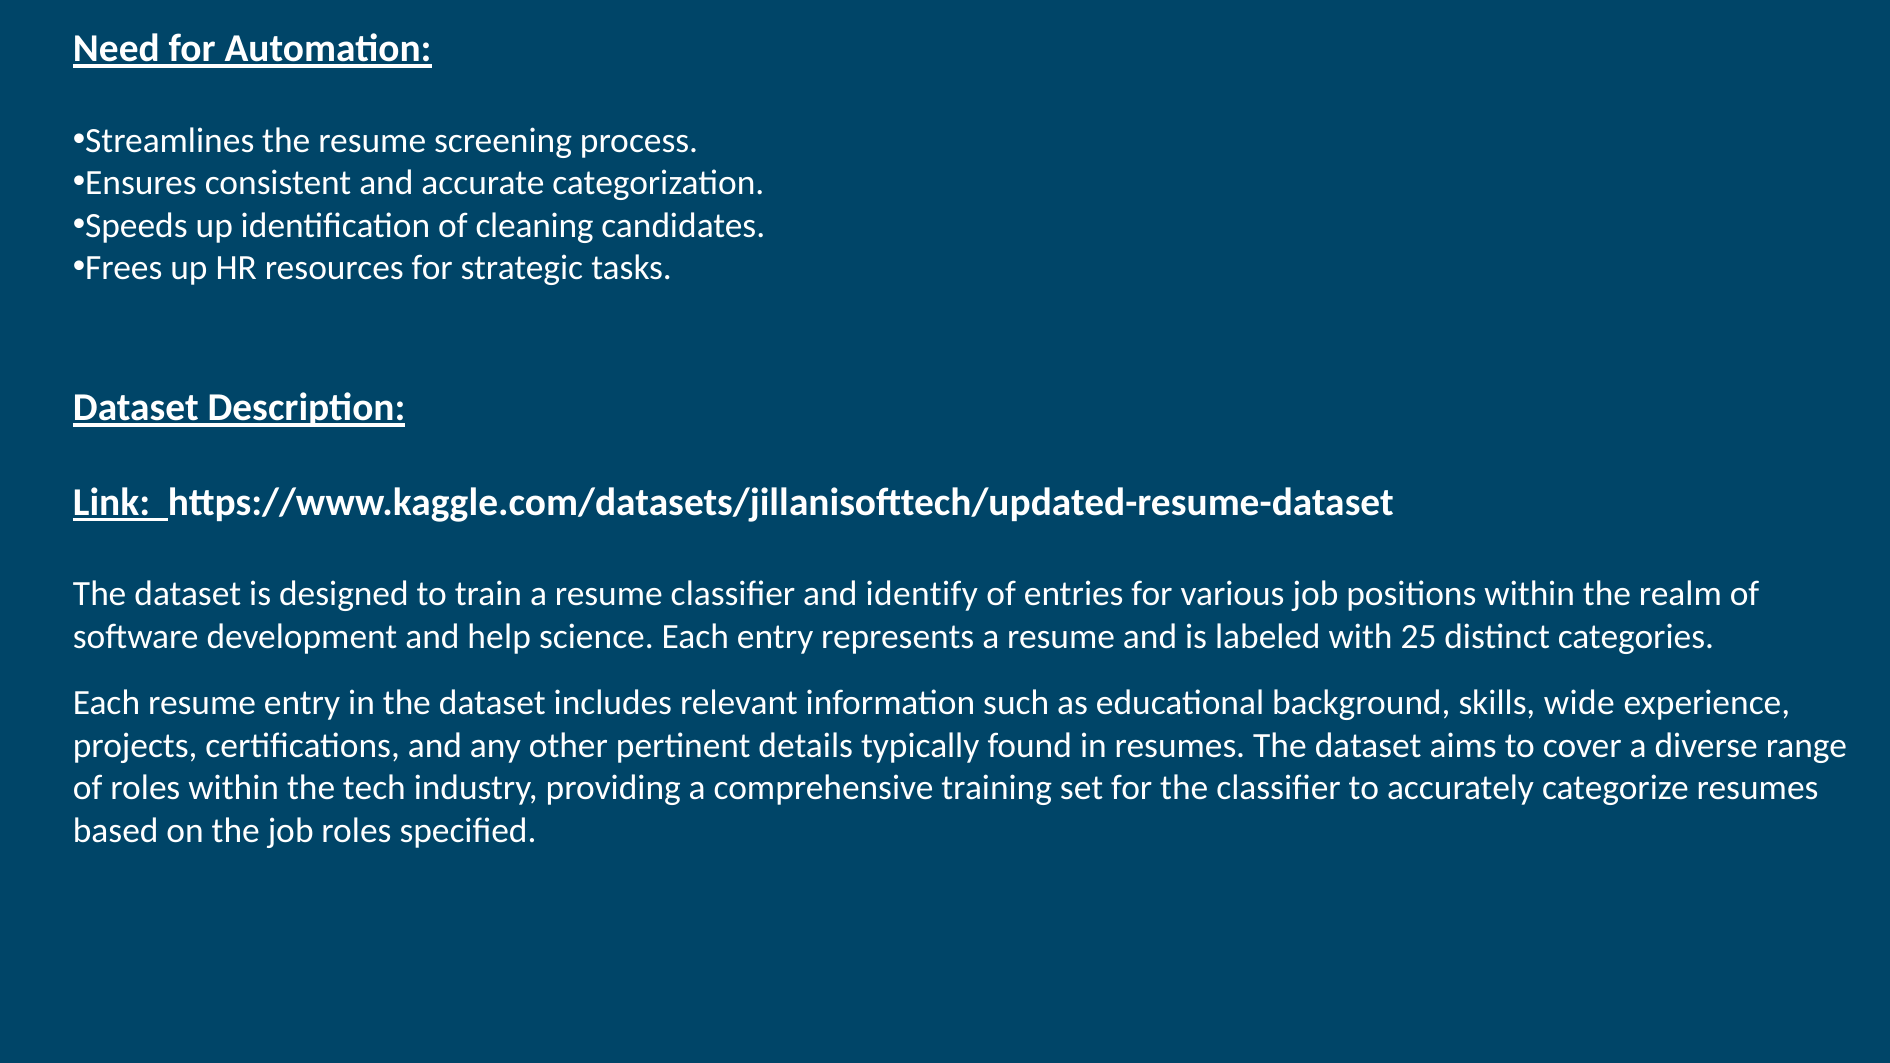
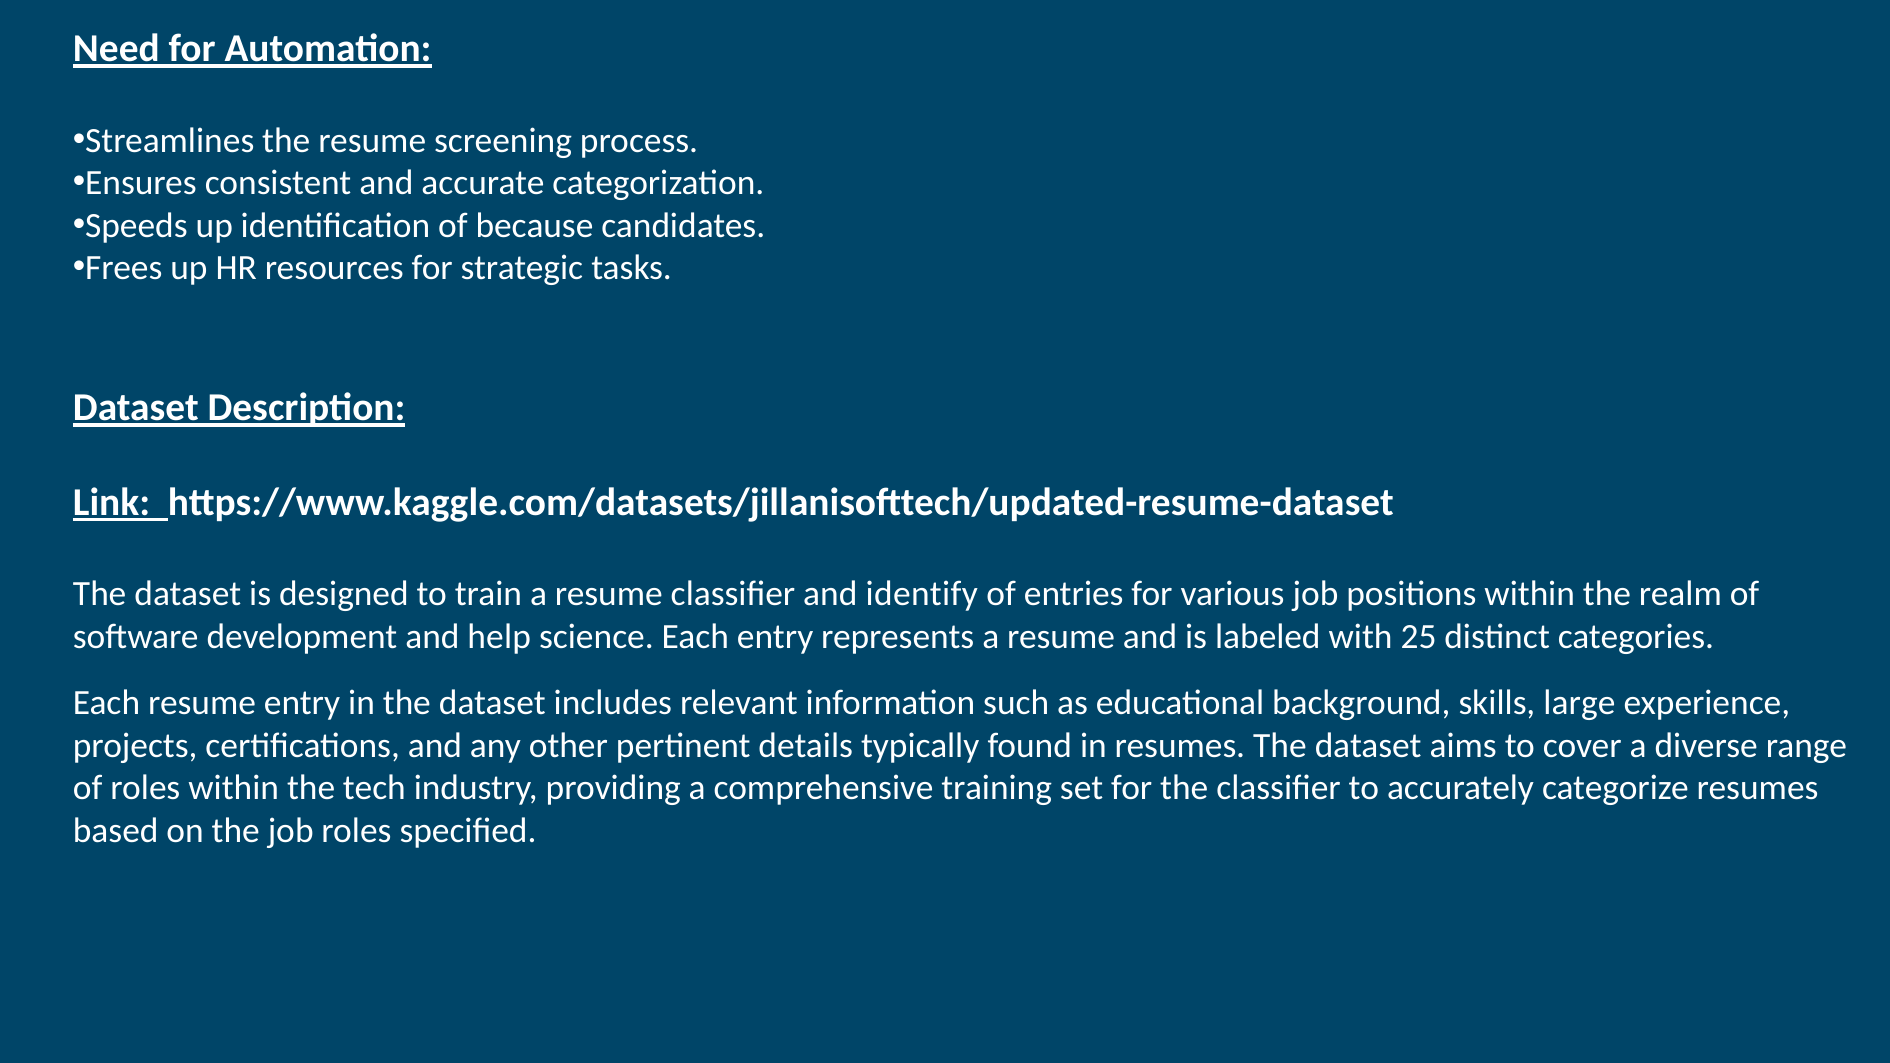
cleaning: cleaning -> because
wide: wide -> large
